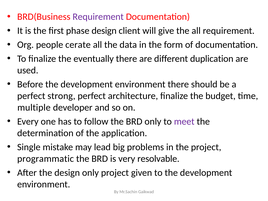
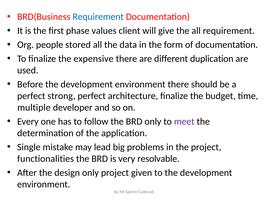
Requirement at (98, 17) colour: purple -> blue
phase design: design -> values
cerate: cerate -> stored
eventually: eventually -> expensive
programmatic: programmatic -> functionalities
